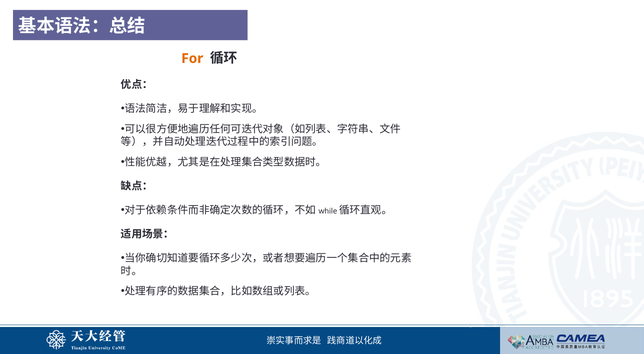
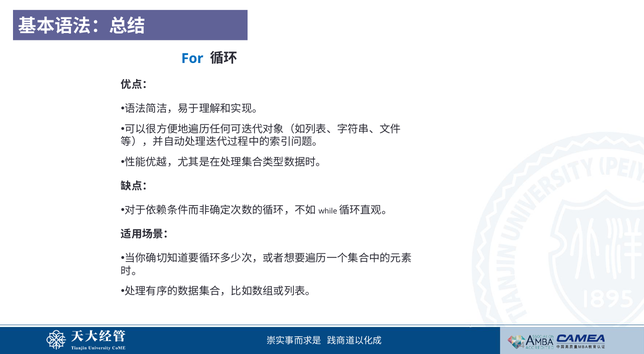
For colour: orange -> blue
